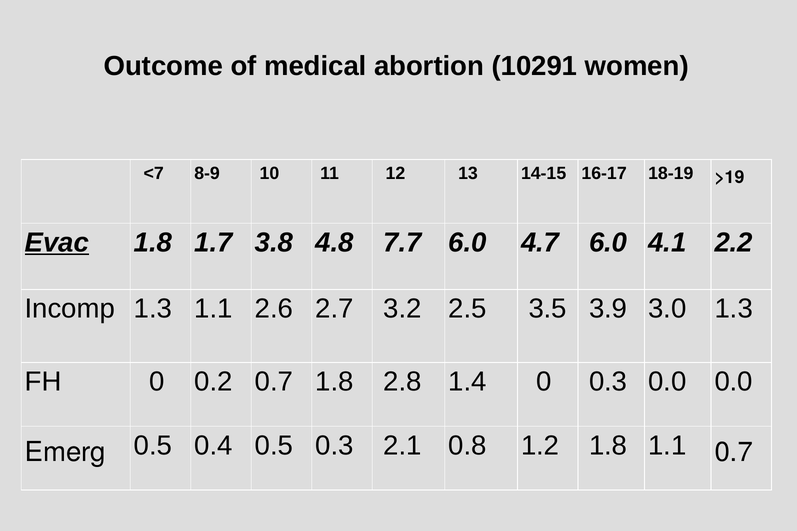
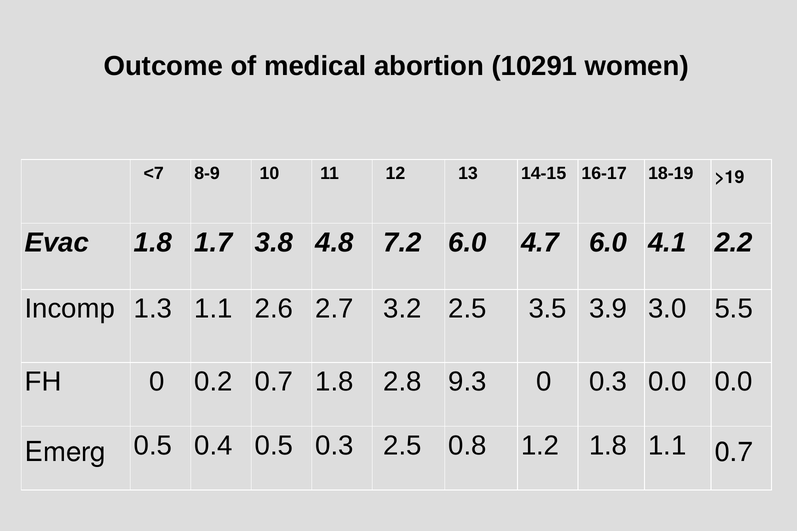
Evac underline: present -> none
7.7: 7.7 -> 7.2
3.0 1.3: 1.3 -> 5.5
1.4: 1.4 -> 9.3
0.3 2.1: 2.1 -> 2.5
